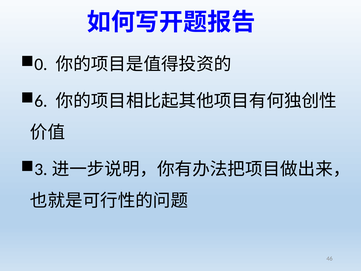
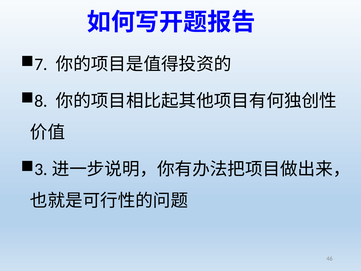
0: 0 -> 7
6: 6 -> 8
